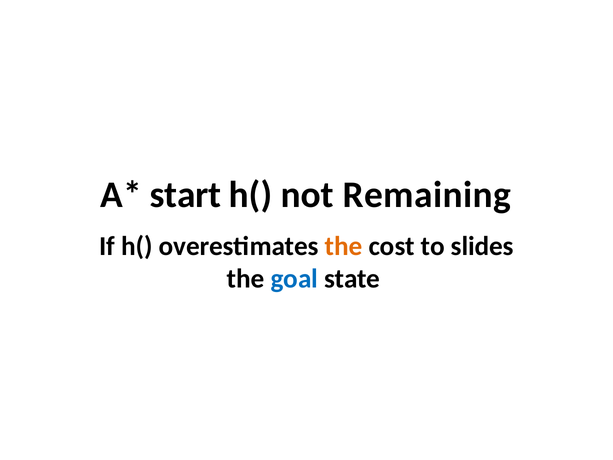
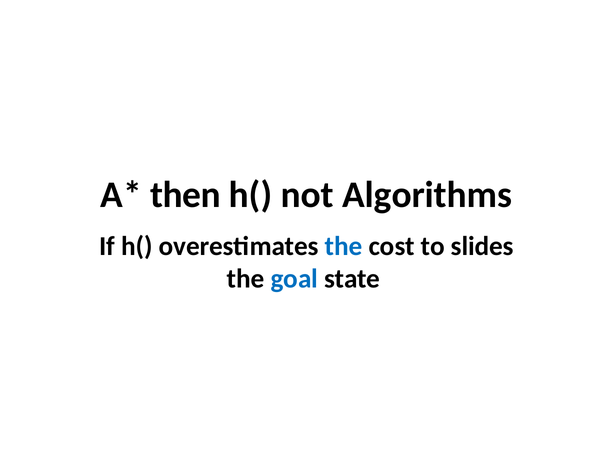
start: start -> then
Remaining: Remaining -> Algorithms
the at (344, 246) colour: orange -> blue
